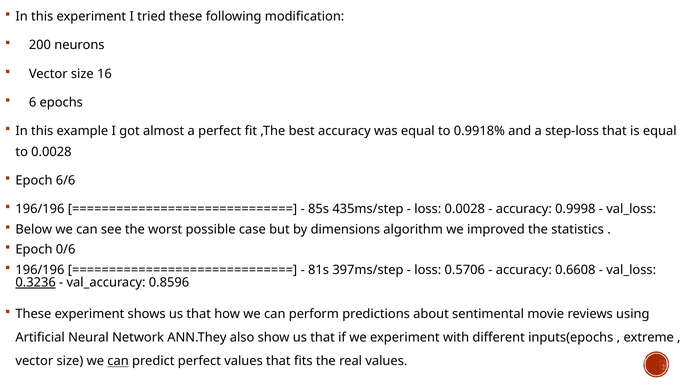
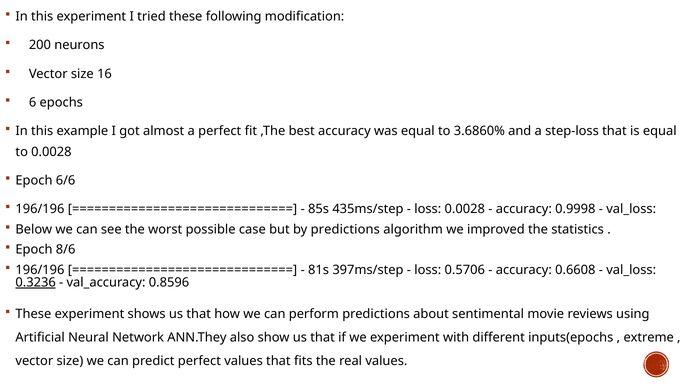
0.9918%: 0.9918% -> 3.6860%
by dimensions: dimensions -> predictions
0/6: 0/6 -> 8/6
can at (118, 361) underline: present -> none
